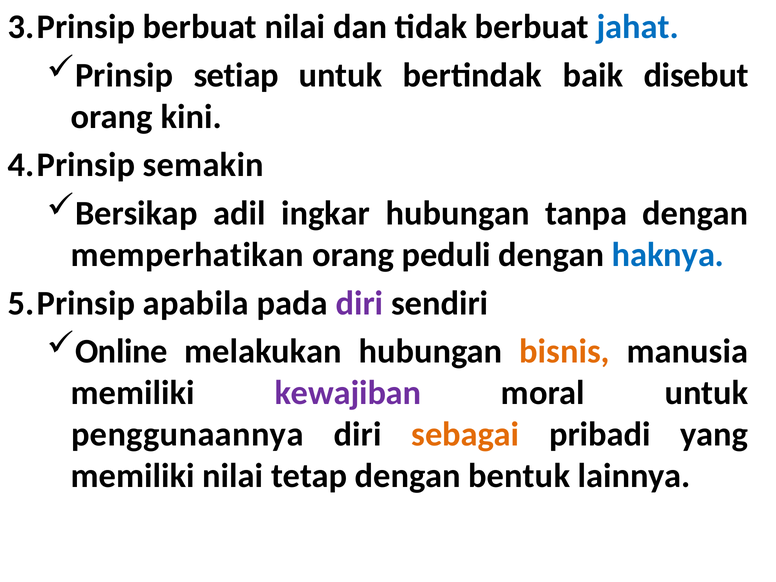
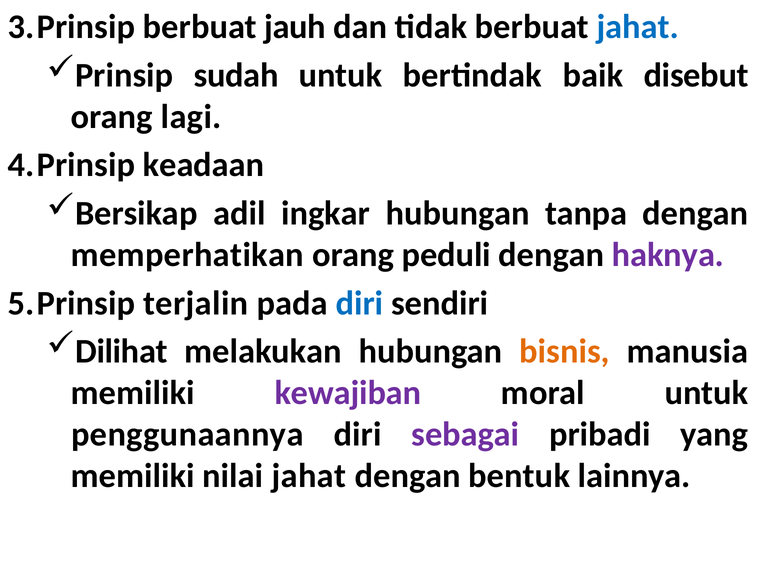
berbuat nilai: nilai -> jauh
setiap: setiap -> sudah
kini: kini -> lagi
semakin: semakin -> keadaan
haknya colour: blue -> purple
apabila: apabila -> terjalin
diri at (360, 303) colour: purple -> blue
Online: Online -> Dilihat
sebagai colour: orange -> purple
nilai tetap: tetap -> jahat
